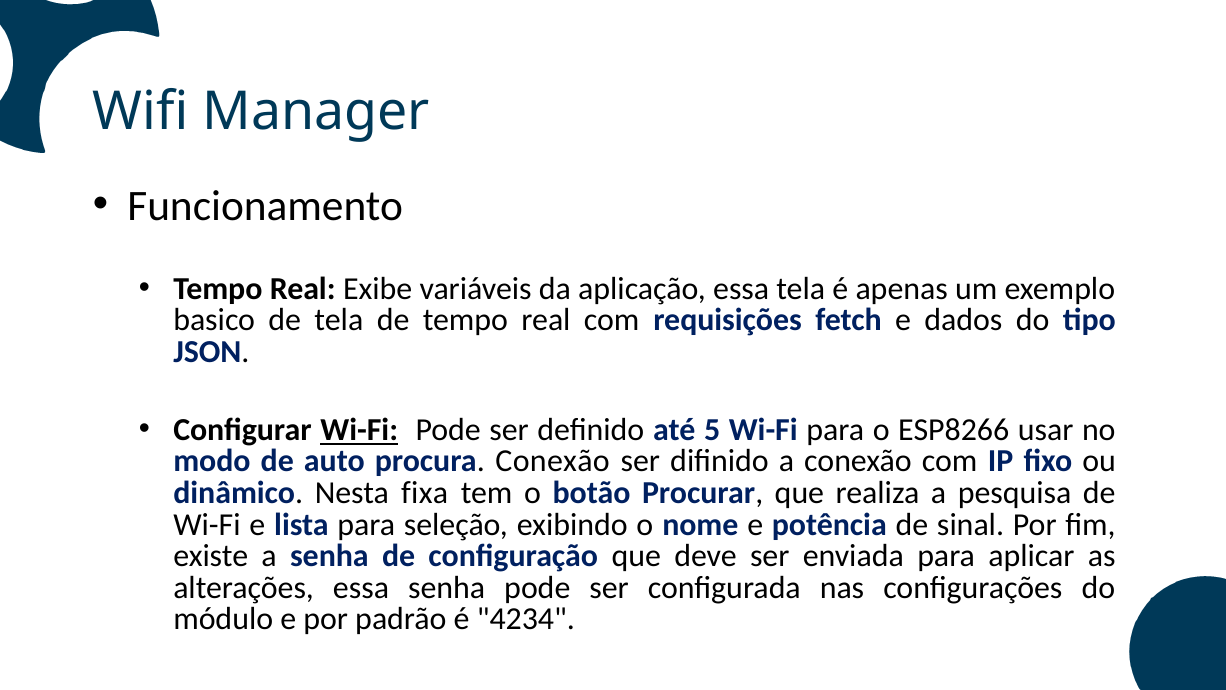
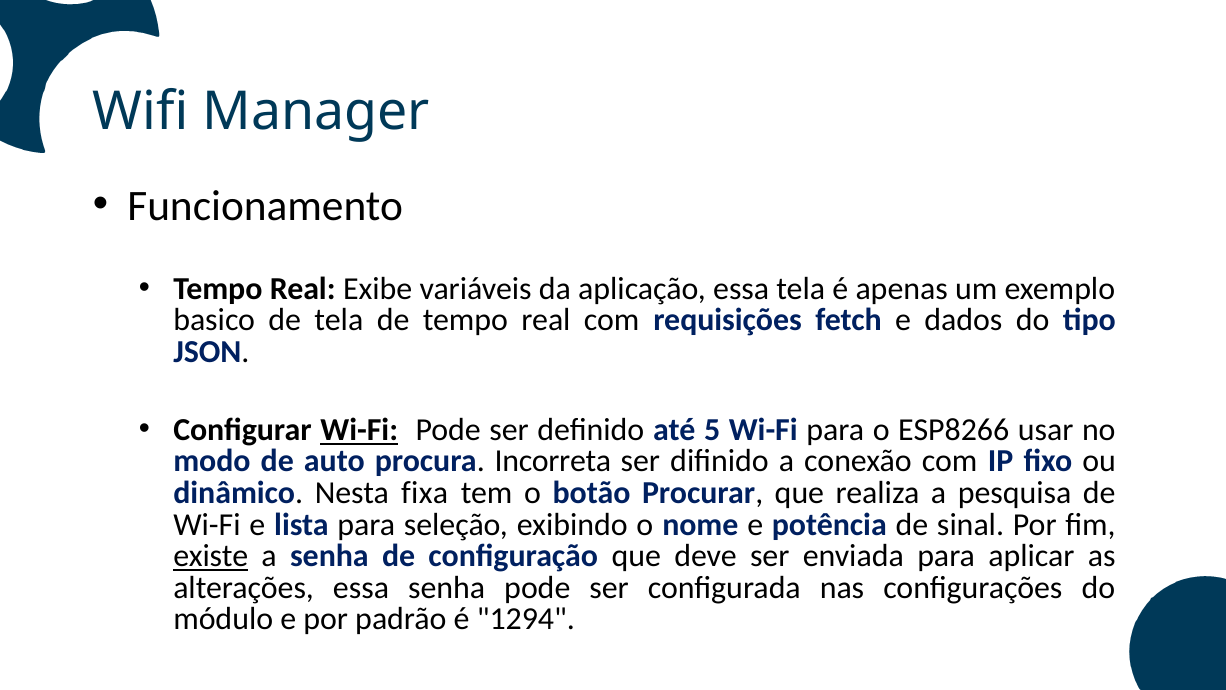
procura Conexão: Conexão -> Incorreta
existe underline: none -> present
4234: 4234 -> 1294
